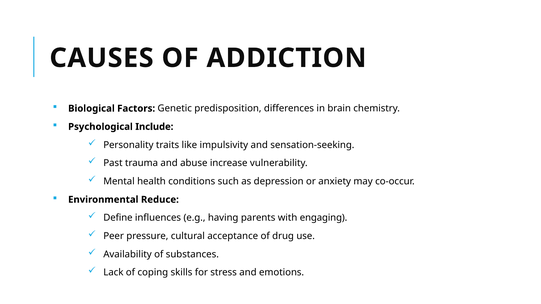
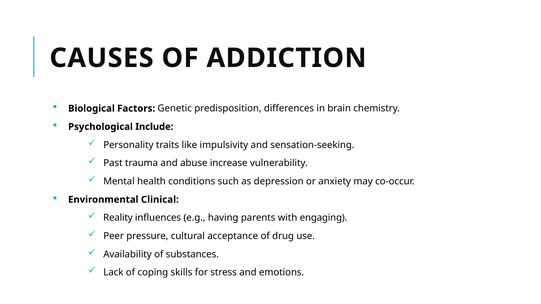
Reduce: Reduce -> Clinical
Define: Define -> Reality
